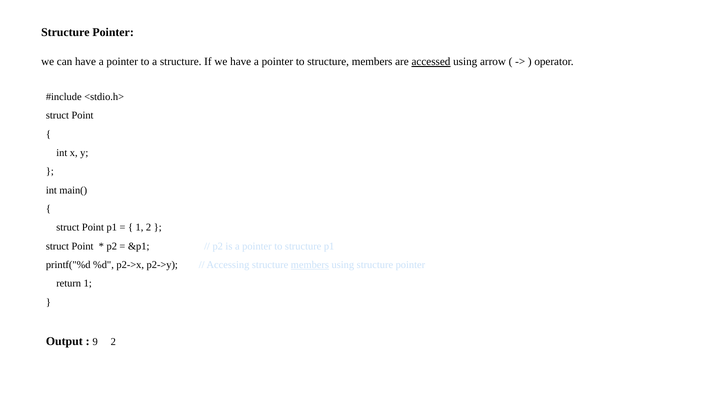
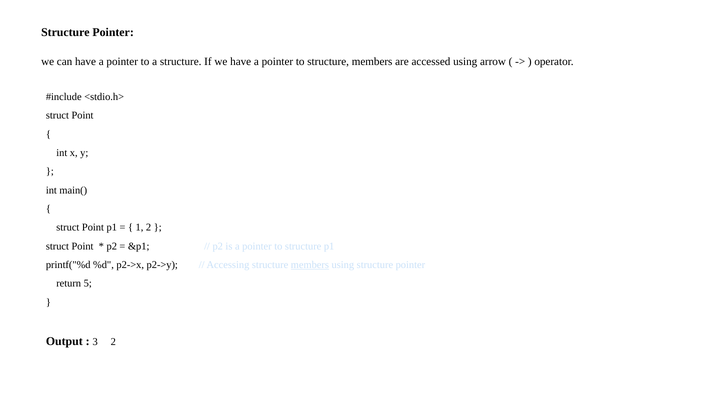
accessed underline: present -> none
return 1: 1 -> 5
9: 9 -> 3
